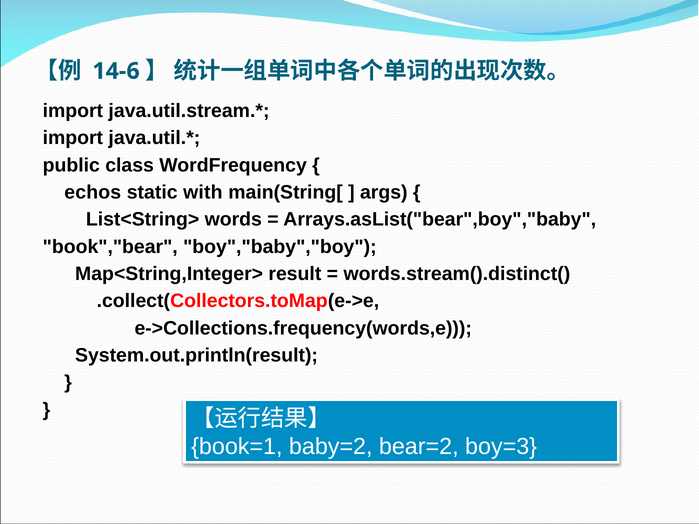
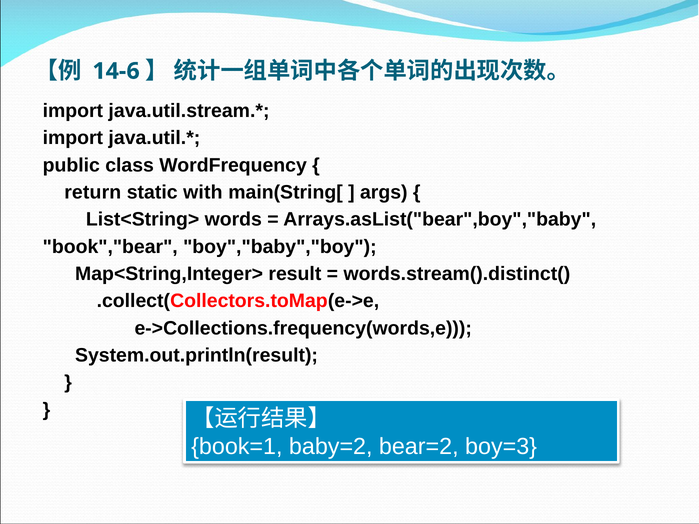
echos: echos -> return
